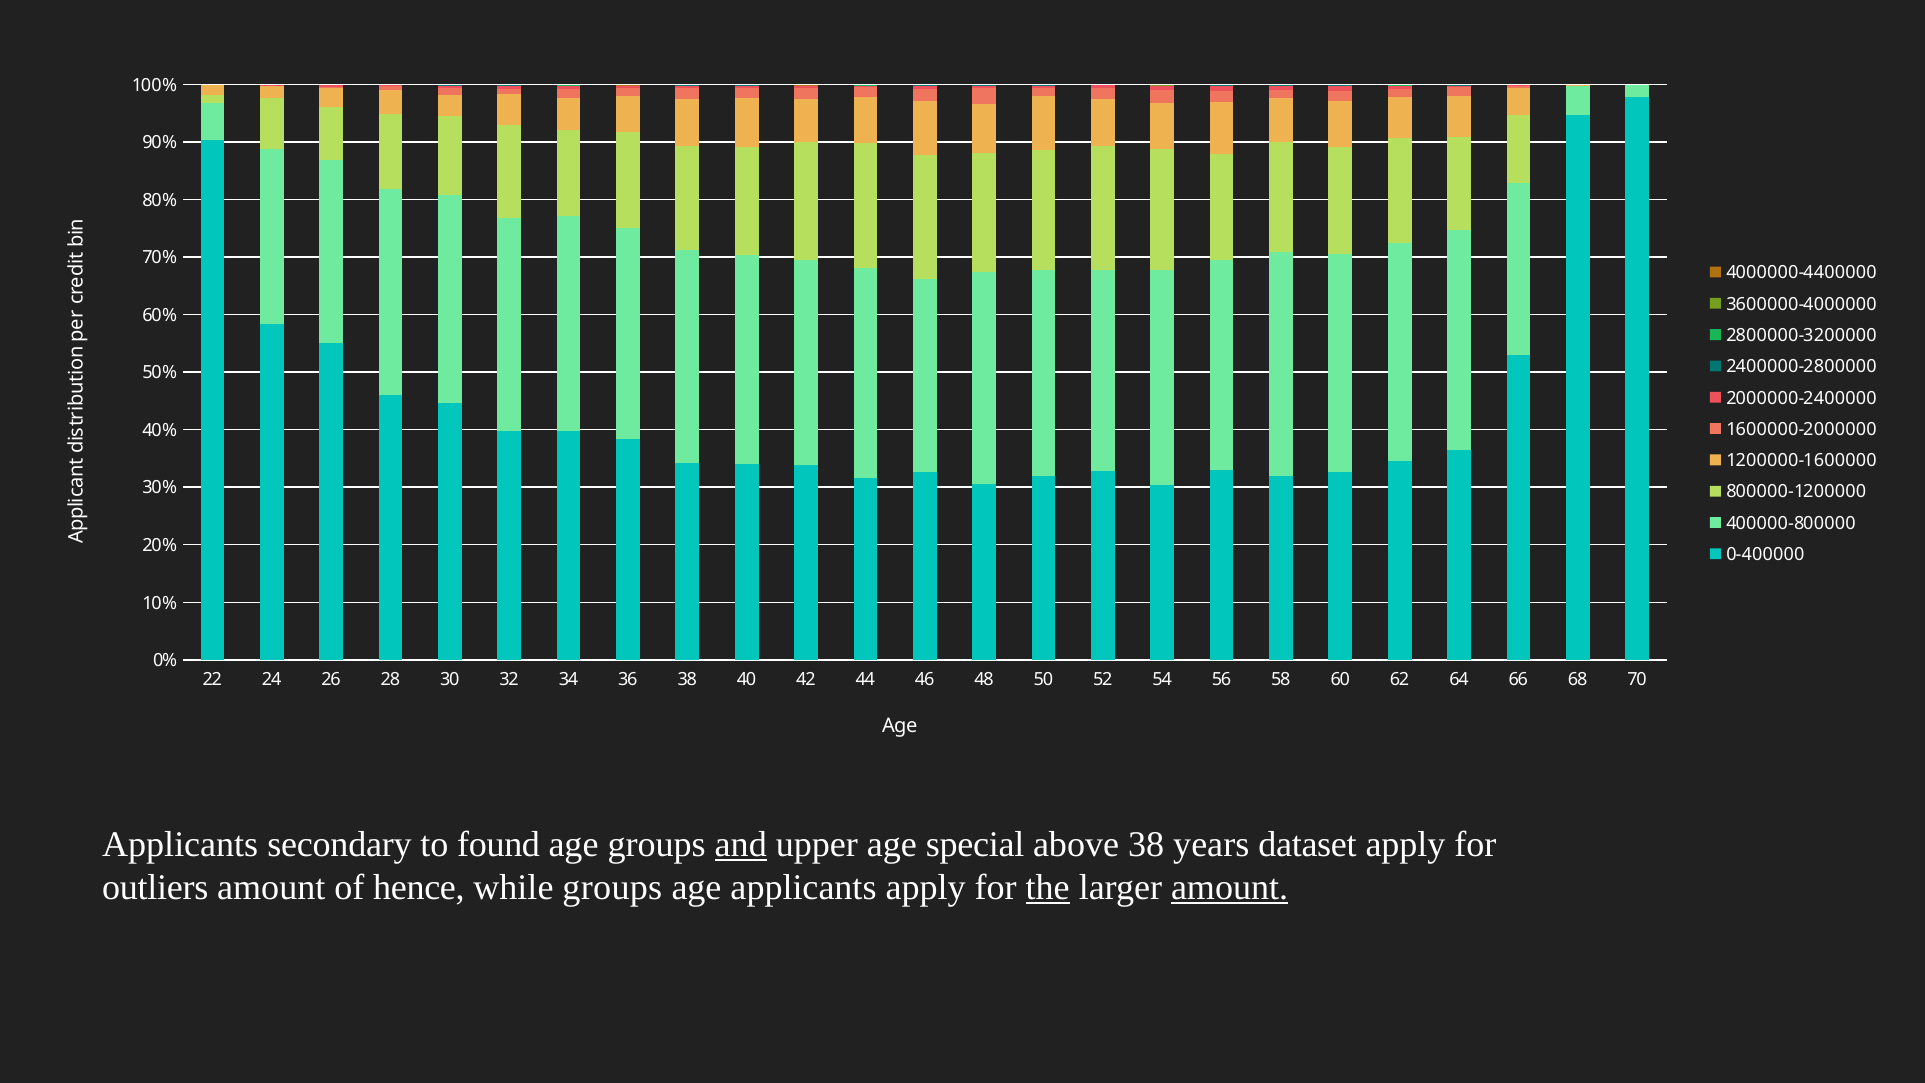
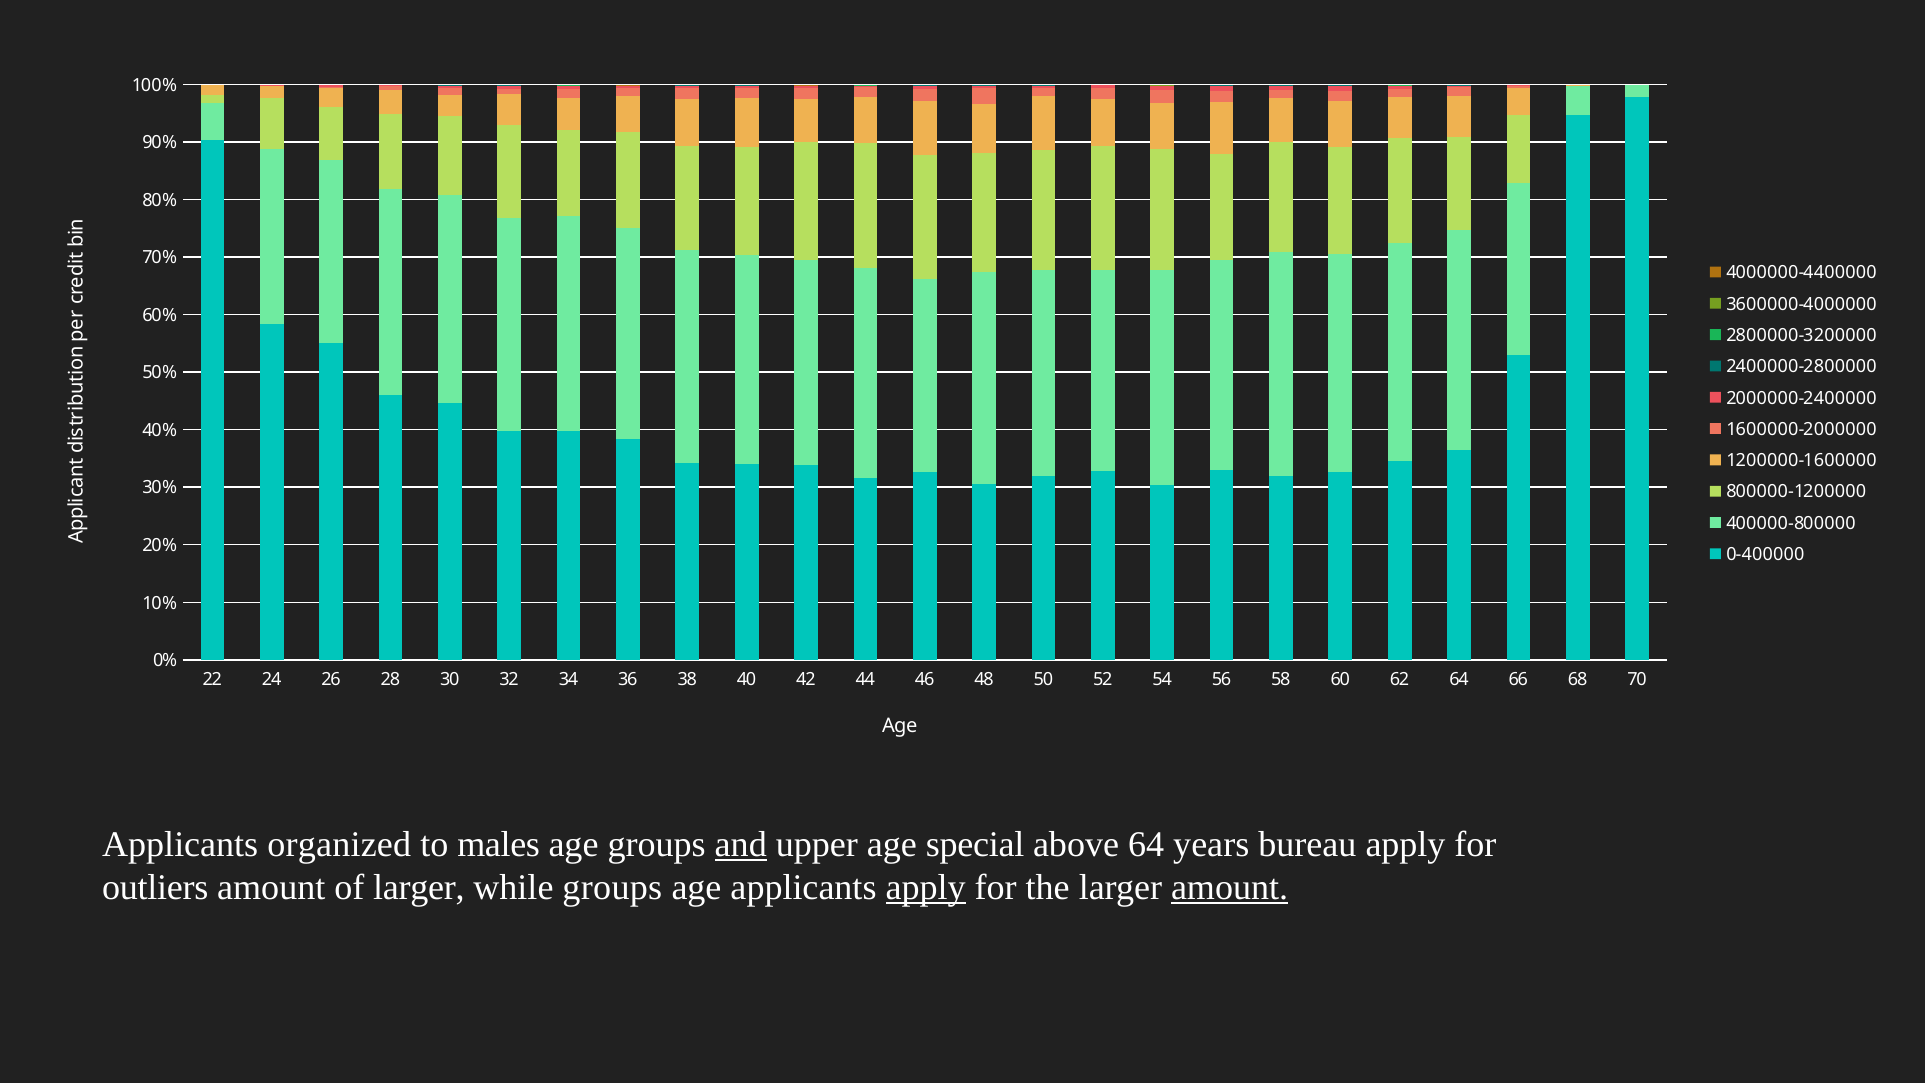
secondary: secondary -> organized
found: found -> males
above 38: 38 -> 64
dataset: dataset -> bureau
of hence: hence -> larger
apply at (926, 888) underline: none -> present
the underline: present -> none
